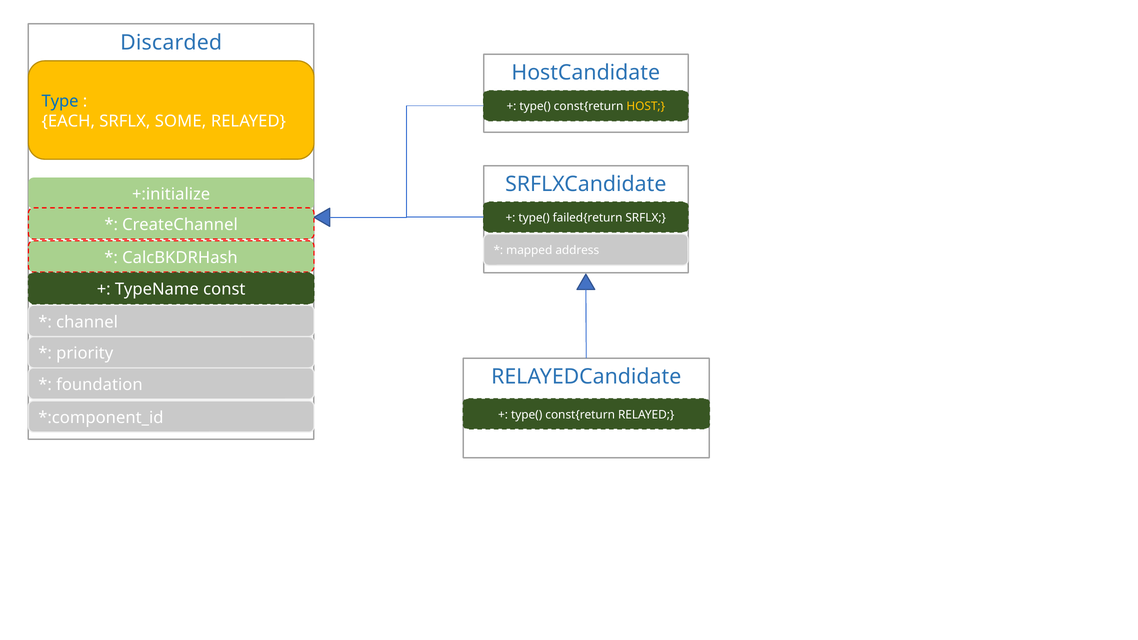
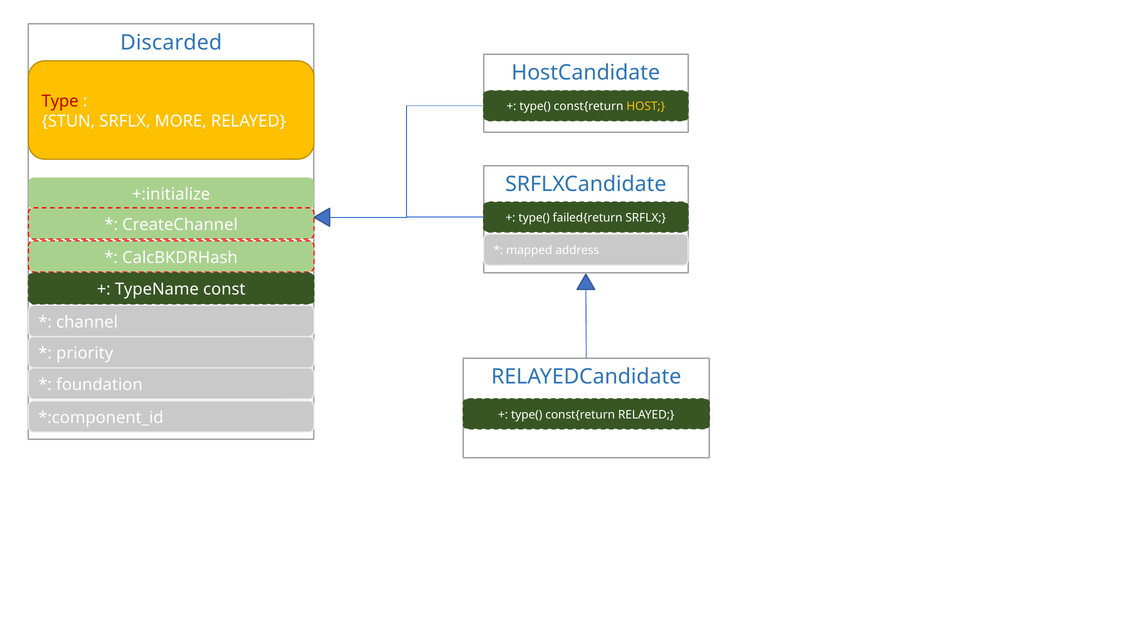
Type colour: blue -> red
EACH: EACH -> STUN
SOME: SOME -> MORE
